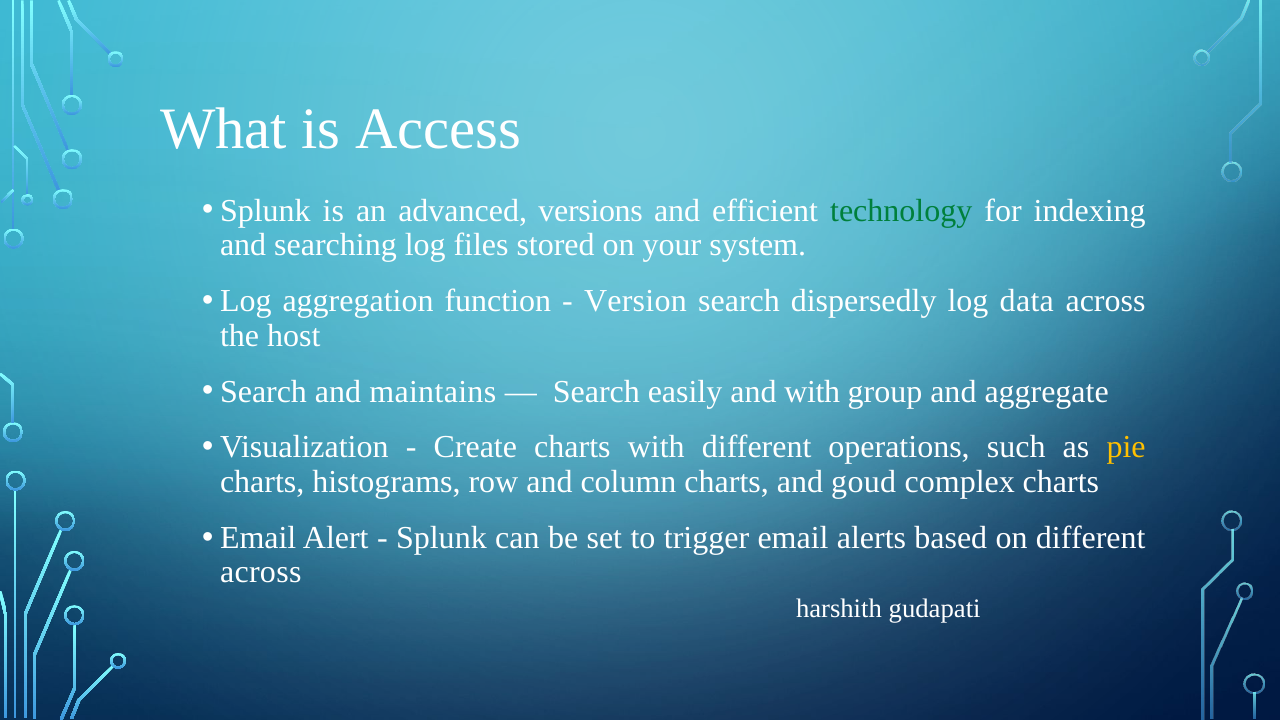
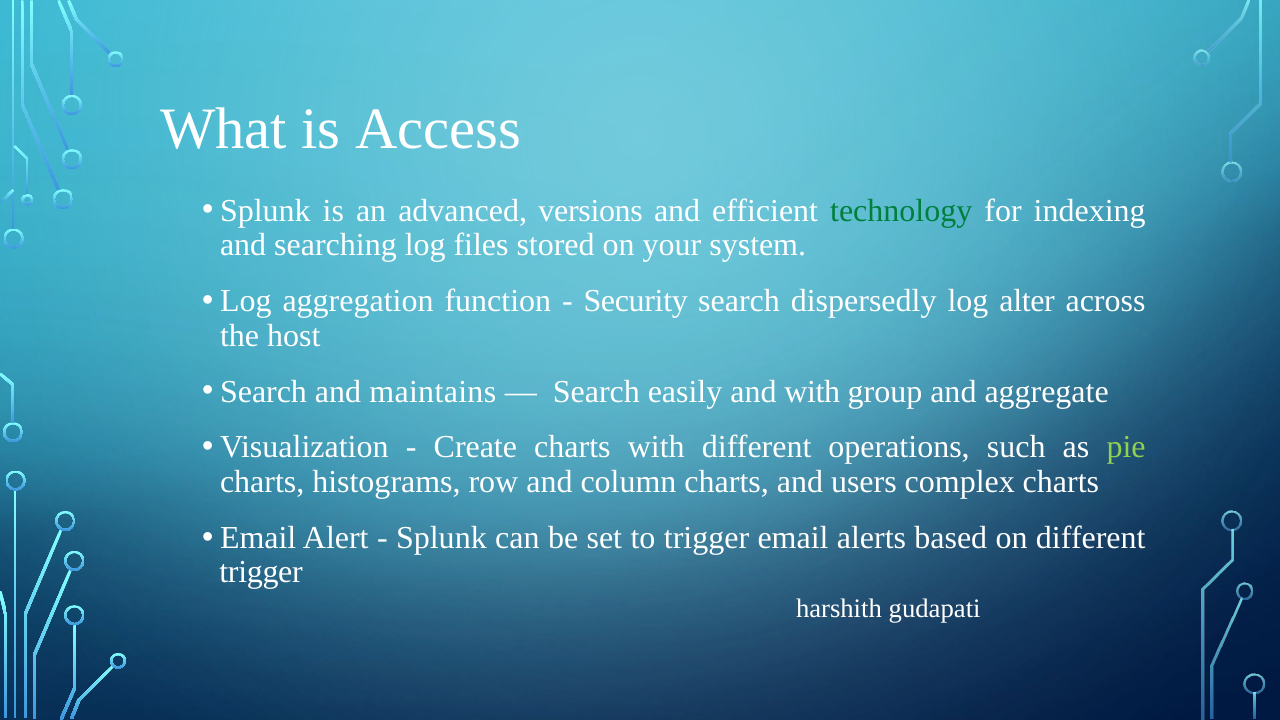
Version: Version -> Security
data: data -> alter
pie colour: yellow -> light green
goud: goud -> users
across at (261, 572): across -> trigger
